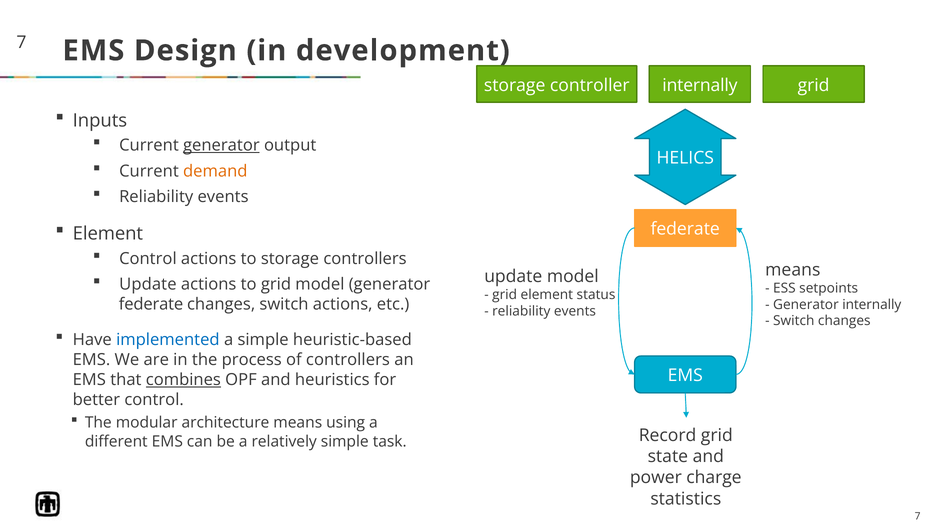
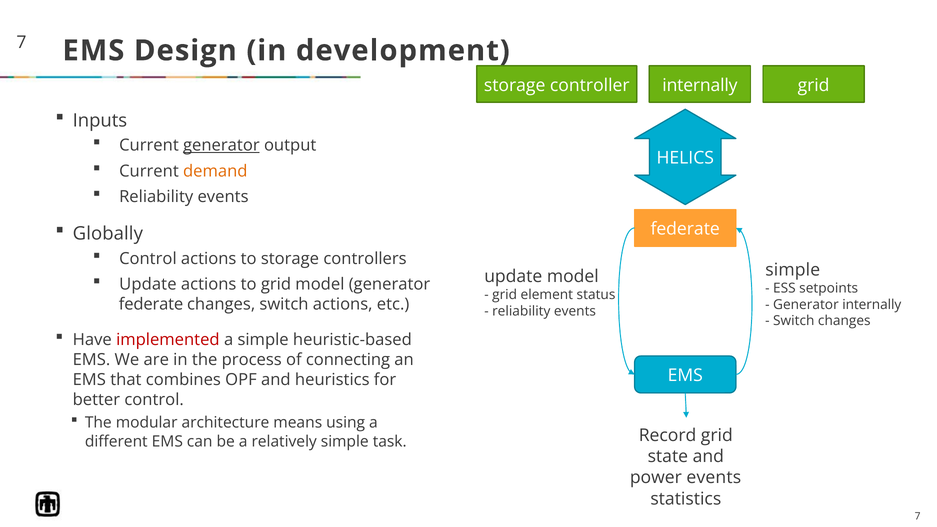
Element at (108, 234): Element -> Globally
means at (793, 270): means -> simple
implemented colour: blue -> red
of controllers: controllers -> connecting
combines underline: present -> none
power charge: charge -> events
